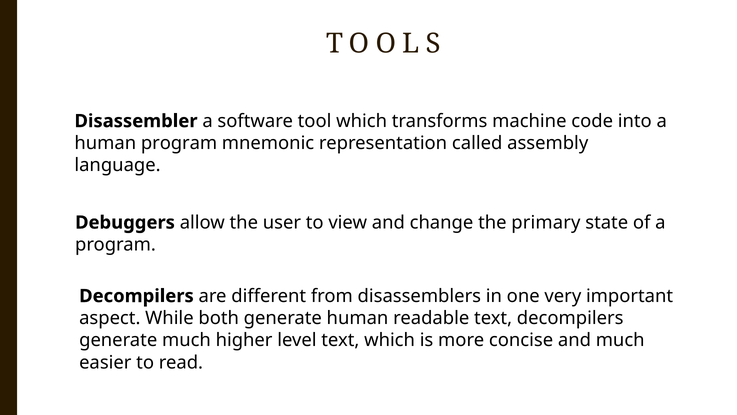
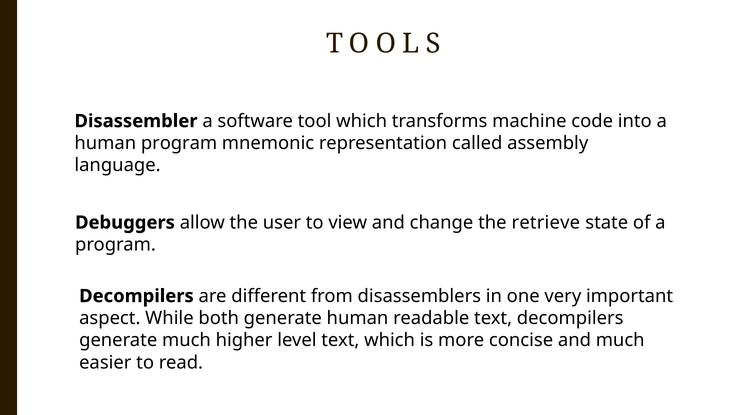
primary: primary -> retrieve
